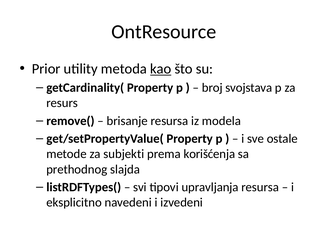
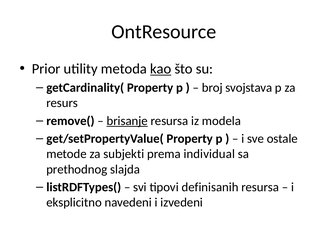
brisanje underline: none -> present
korišćenja: korišćenja -> individual
upravljanja: upravljanja -> definisanih
